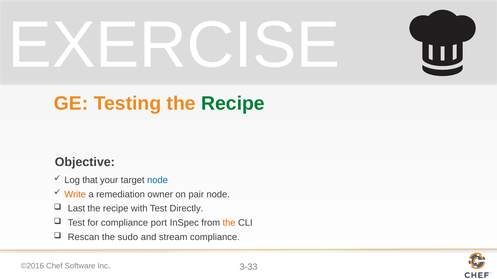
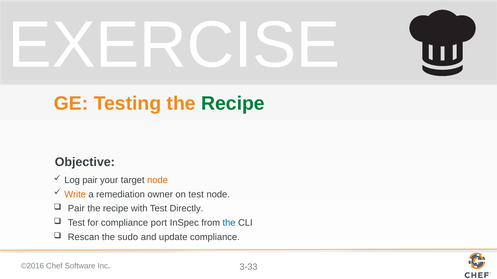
Log that: that -> pair
node at (158, 180) colour: blue -> orange
on pair: pair -> test
Last at (76, 209): Last -> Pair
the at (229, 223) colour: orange -> blue
stream: stream -> update
